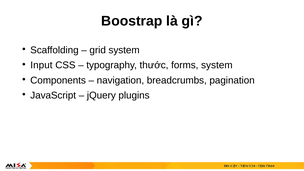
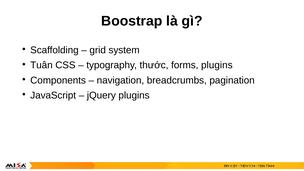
Input: Input -> Tuân
forms system: system -> plugins
